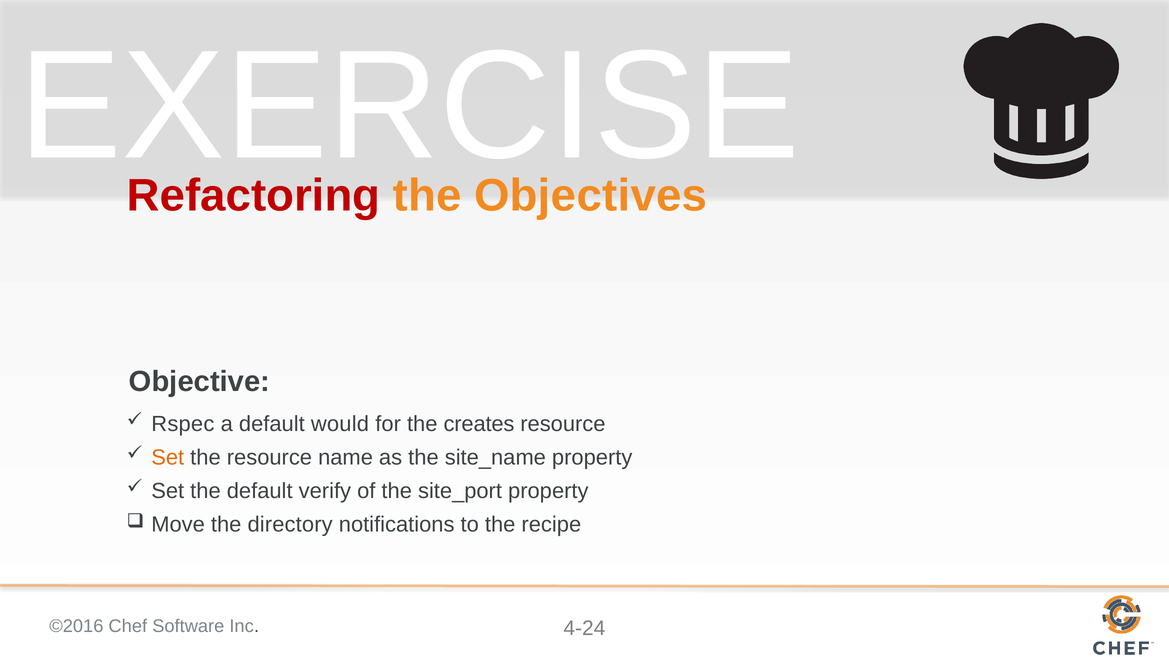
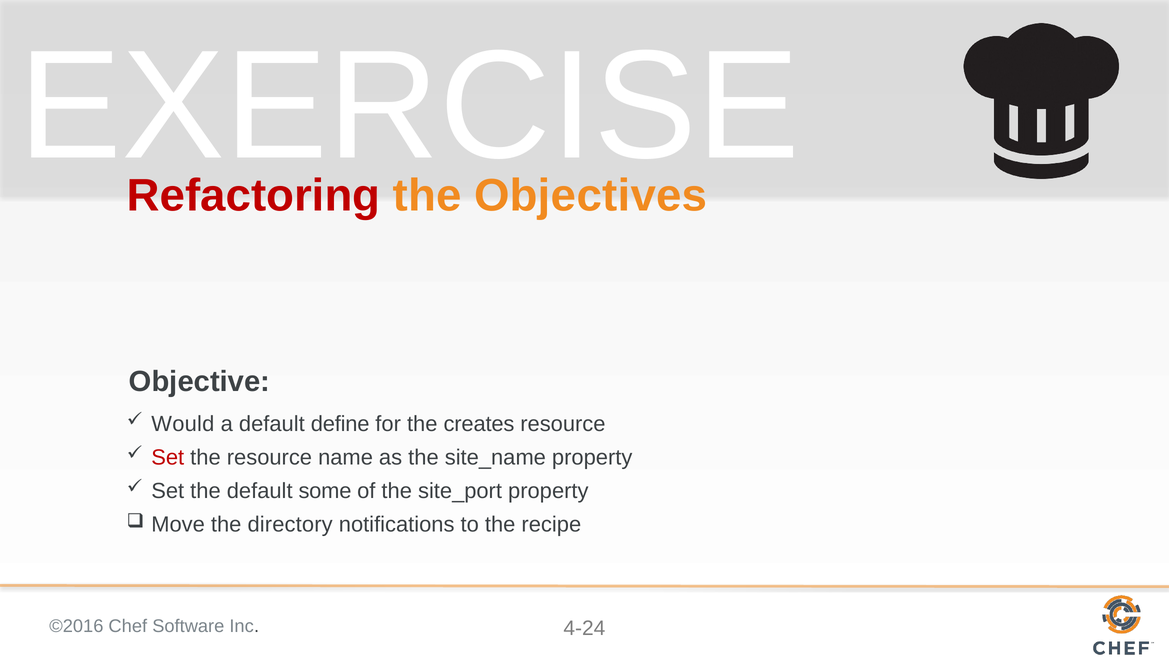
Rspec: Rspec -> Would
would: would -> define
Set at (168, 458) colour: orange -> red
verify: verify -> some
